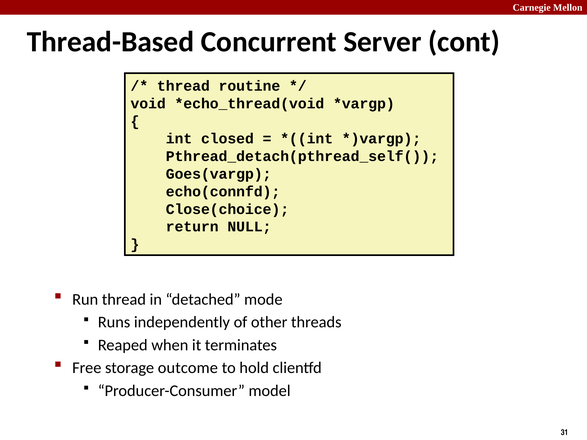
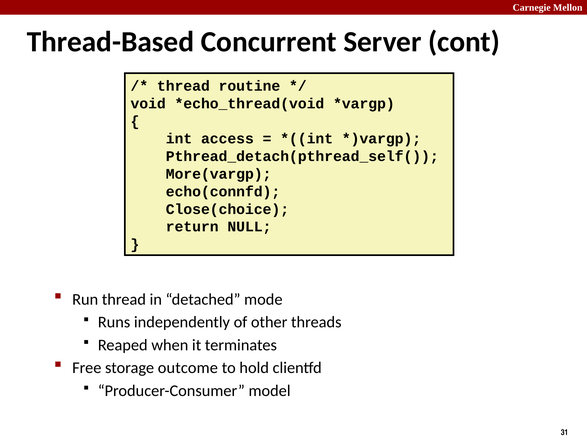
closed: closed -> access
Goes(vargp: Goes(vargp -> More(vargp
